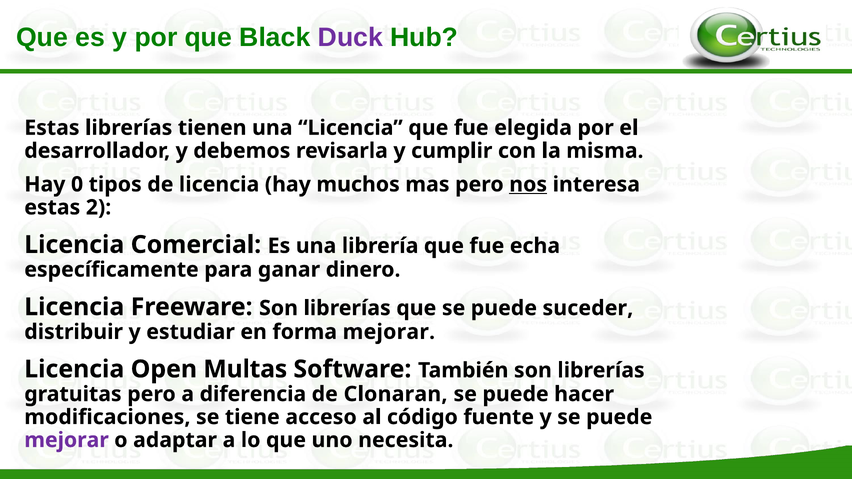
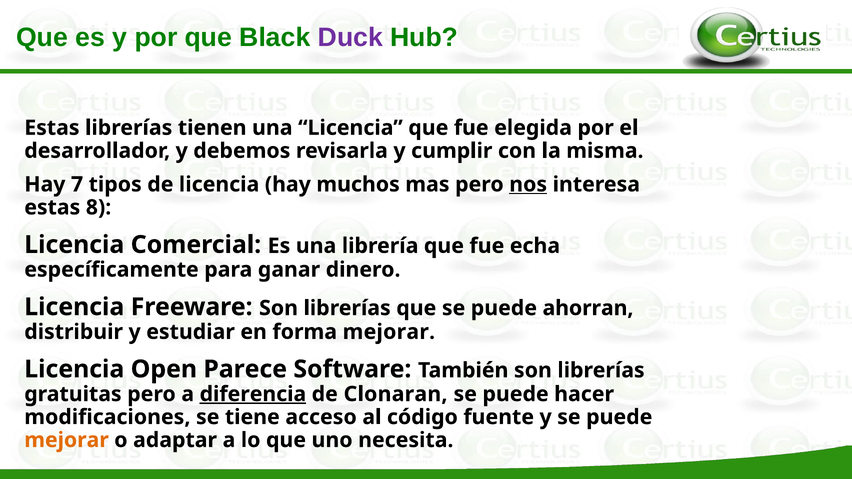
0: 0 -> 7
2: 2 -> 8
suceder: suceder -> ahorran
Multas: Multas -> Parece
diferencia underline: none -> present
mejorar at (67, 440) colour: purple -> orange
